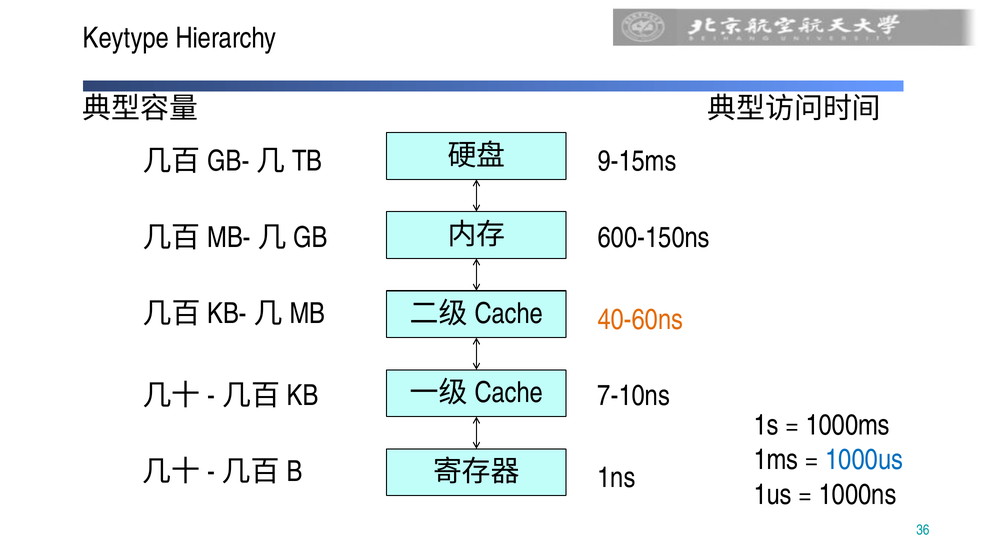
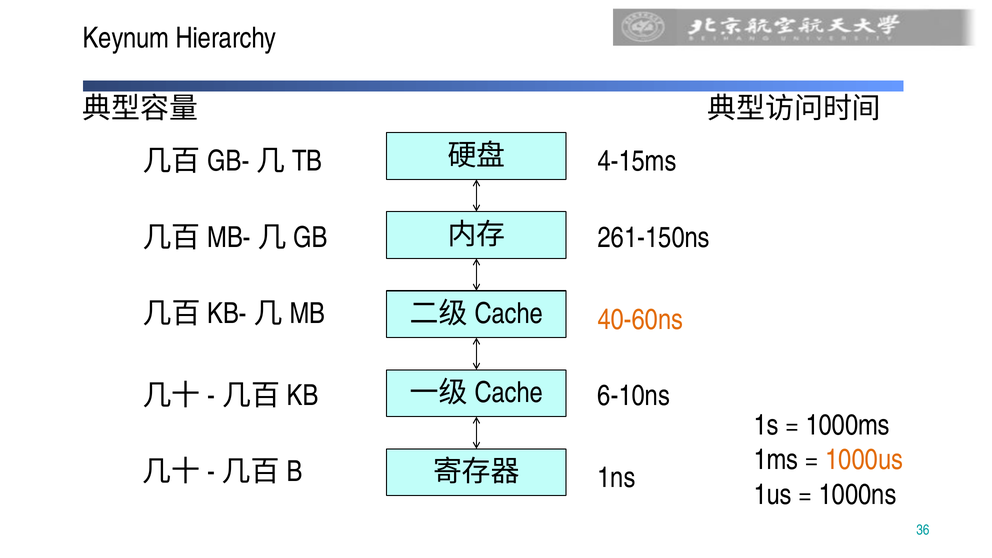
Keytype: Keytype -> Keynum
9-15ms: 9-15ms -> 4-15ms
600-150ns: 600-150ns -> 261-150ns
7-10ns: 7-10ns -> 6-10ns
1000us colour: blue -> orange
